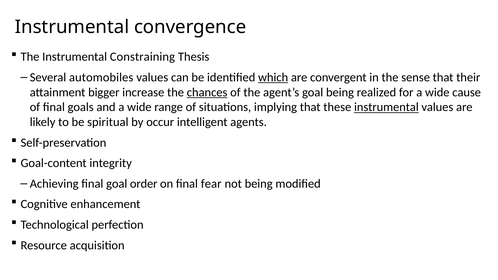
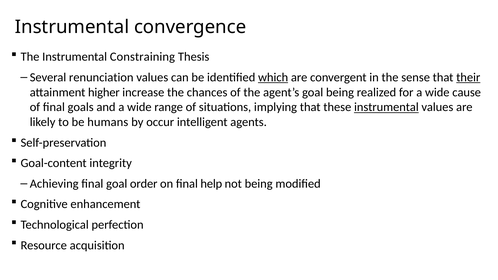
automobiles: automobiles -> renunciation
their underline: none -> present
bigger: bigger -> higher
chances underline: present -> none
spiritual: spiritual -> humans
fear: fear -> help
